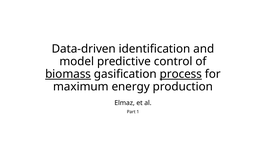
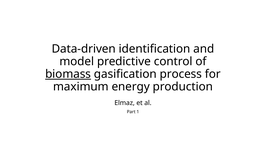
process underline: present -> none
